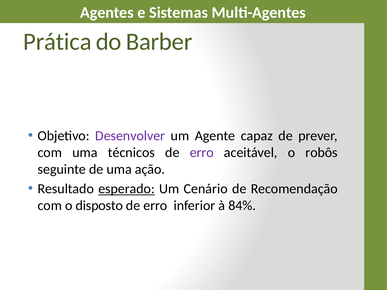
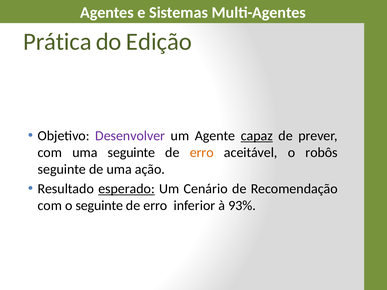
Barber: Barber -> Edição
capaz underline: none -> present
uma técnicos: técnicos -> seguinte
erro at (202, 153) colour: purple -> orange
o disposto: disposto -> seguinte
84%: 84% -> 93%
